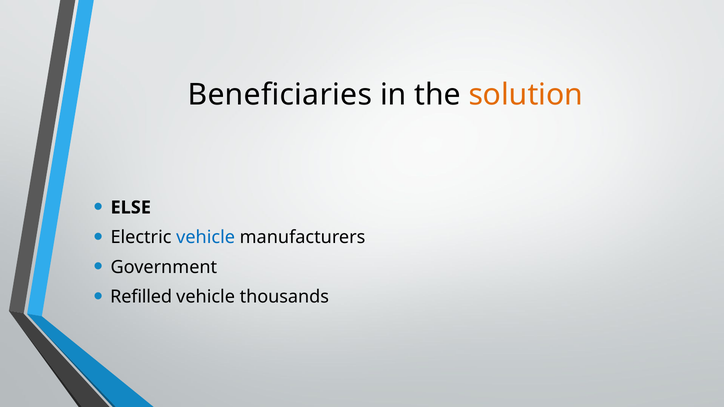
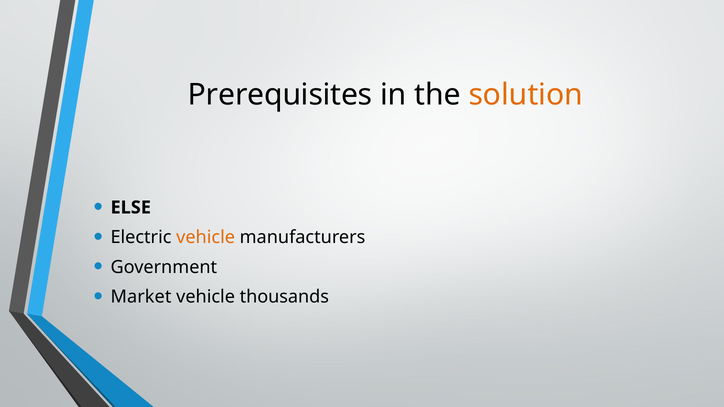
Beneficiaries: Beneficiaries -> Prerequisites
vehicle at (206, 237) colour: blue -> orange
Refilled: Refilled -> Market
